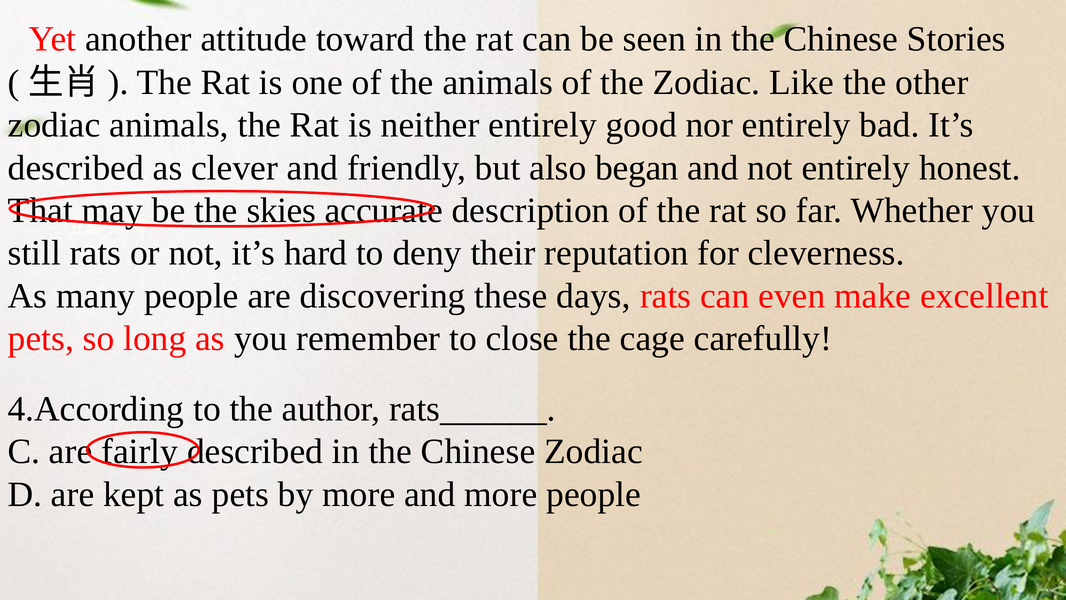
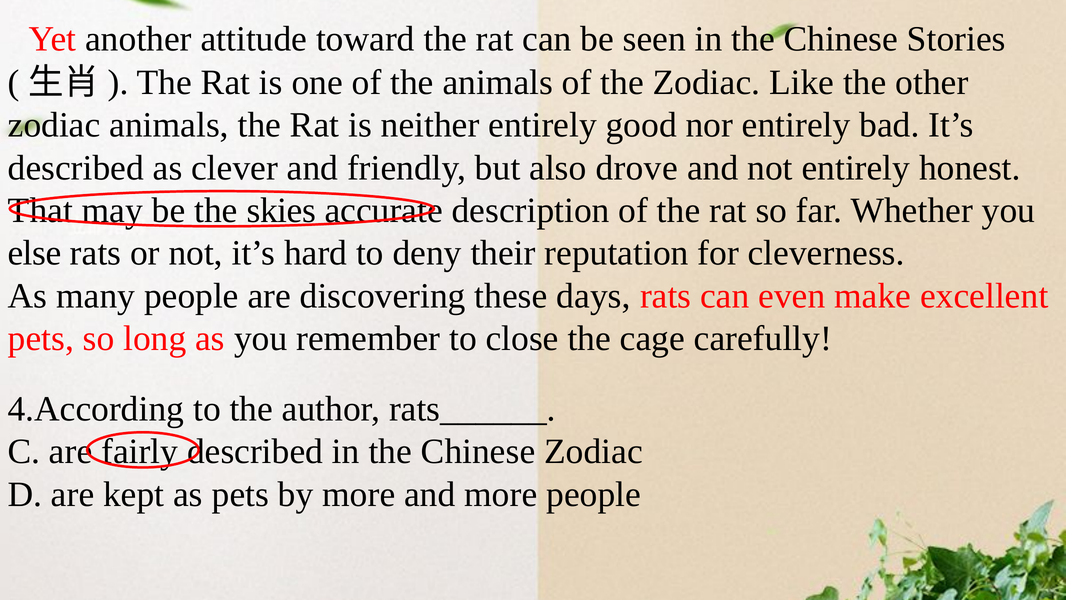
began: began -> drove
still: still -> else
